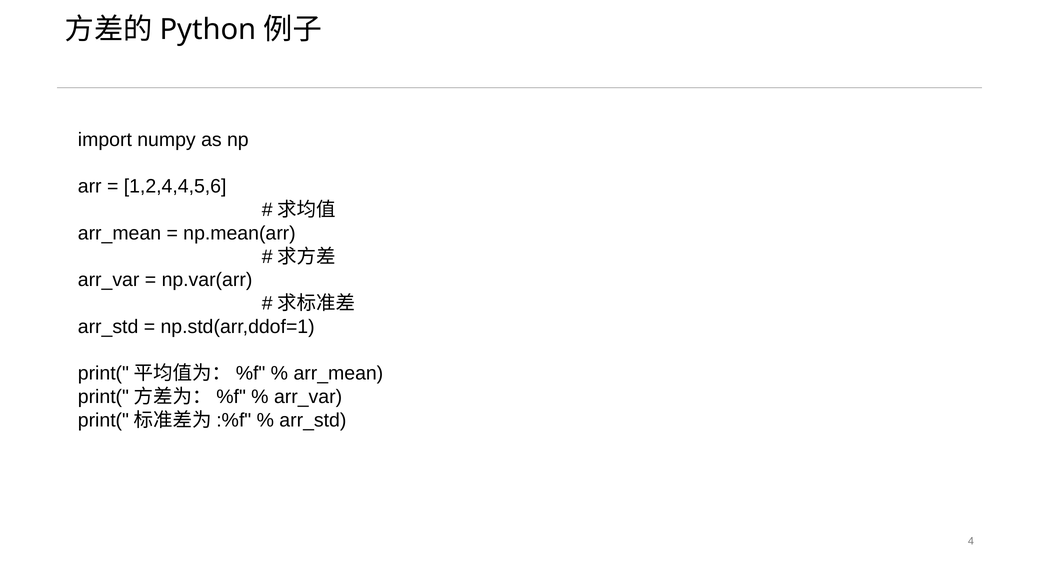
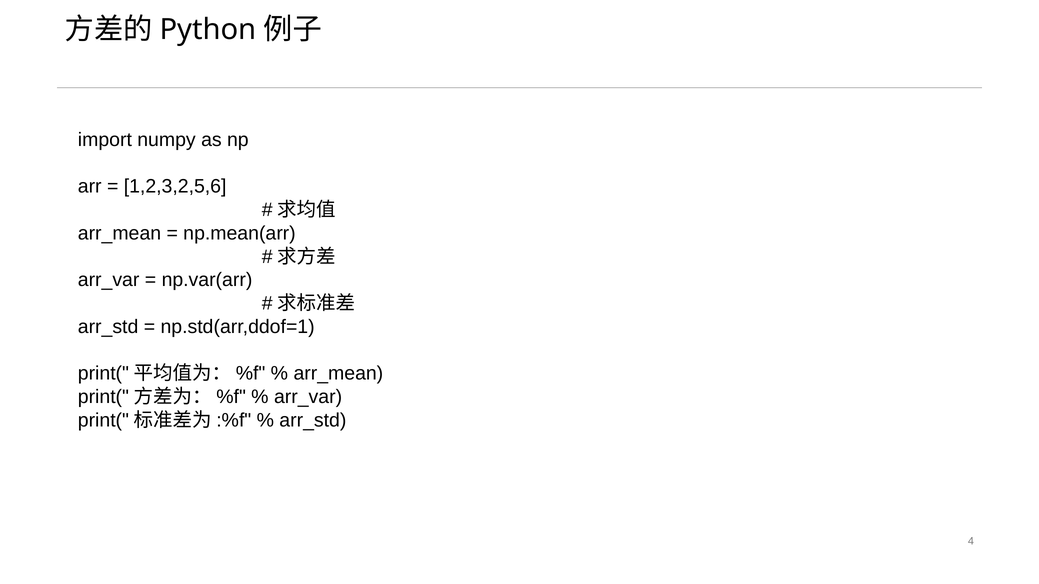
1,2,4,4,5,6: 1,2,4,4,5,6 -> 1,2,3,2,5,6
